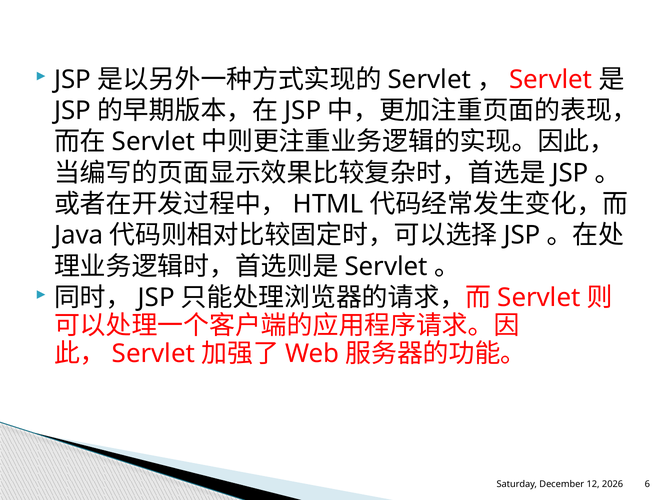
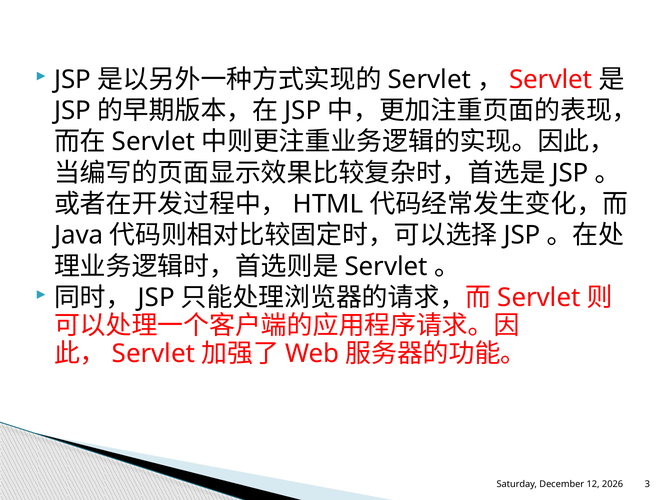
6: 6 -> 3
